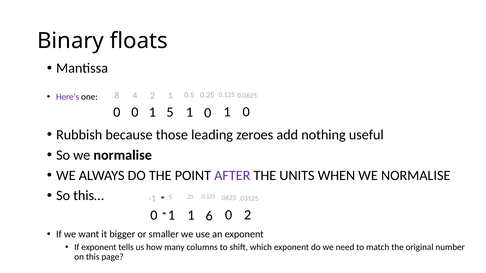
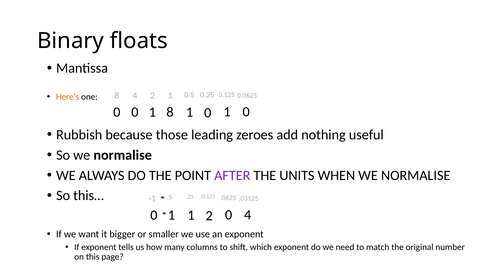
Here’s colour: purple -> orange
1 5: 5 -> 8
6 at (209, 216): 6 -> 2
0 2: 2 -> 4
